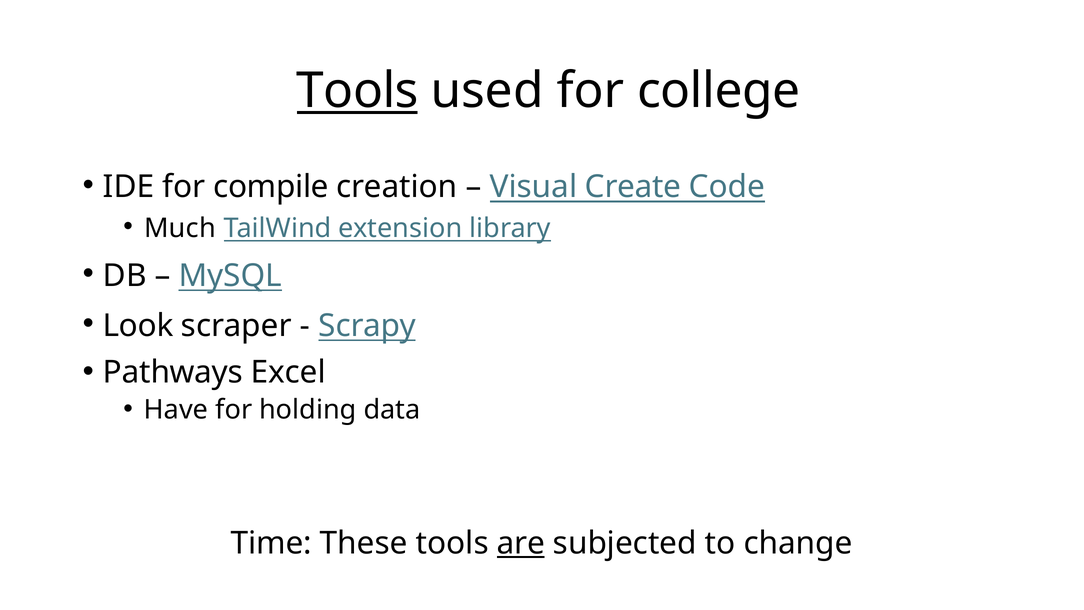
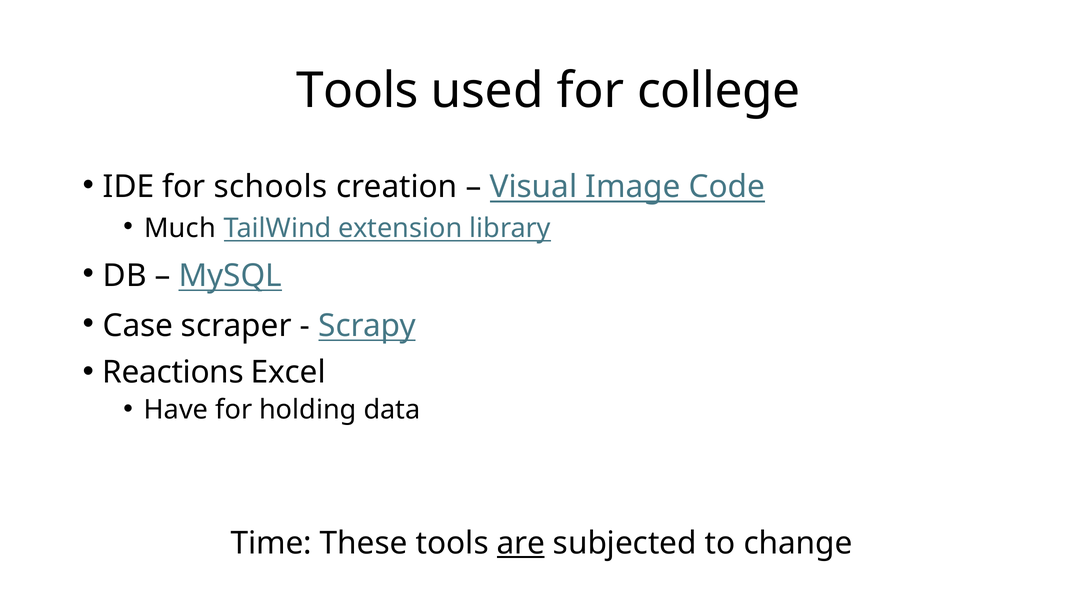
Tools at (358, 91) underline: present -> none
compile: compile -> schools
Create: Create -> Image
Look: Look -> Case
Pathways: Pathways -> Reactions
